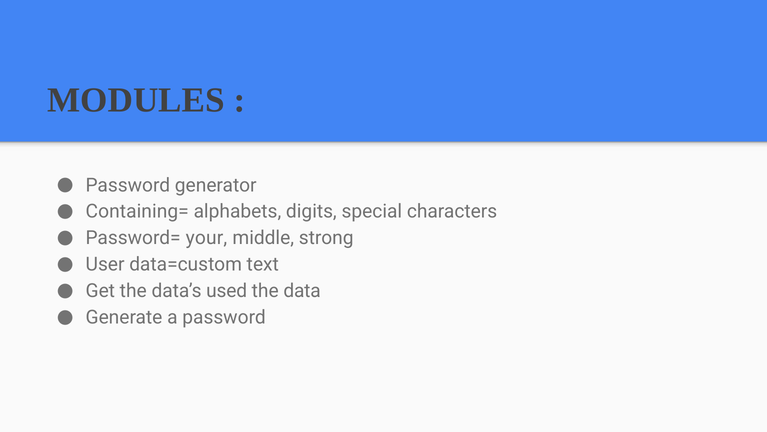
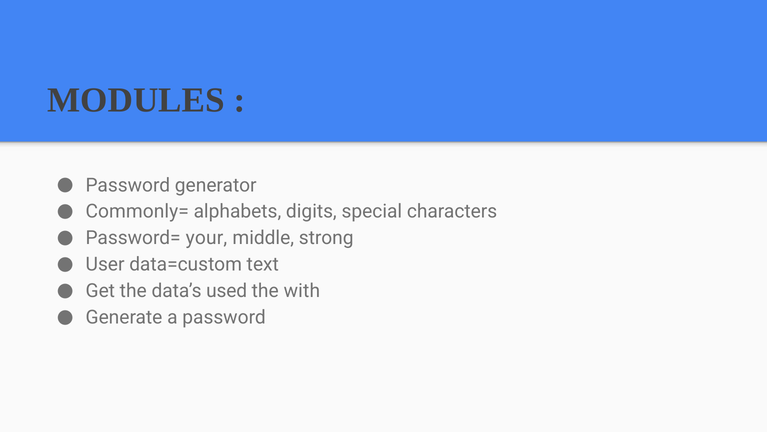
Containing=: Containing= -> Commonly=
data: data -> with
